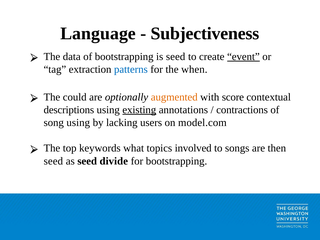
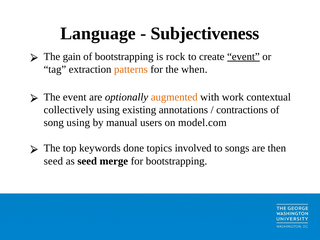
data: data -> gain
is seed: seed -> rock
patterns colour: blue -> orange
The could: could -> event
score: score -> work
descriptions: descriptions -> collectively
existing underline: present -> none
lacking: lacking -> manual
what: what -> done
divide: divide -> merge
